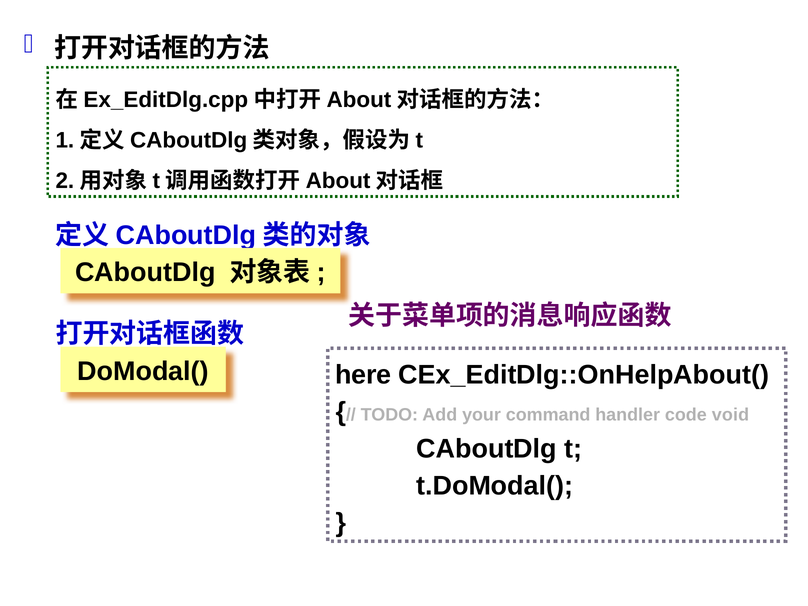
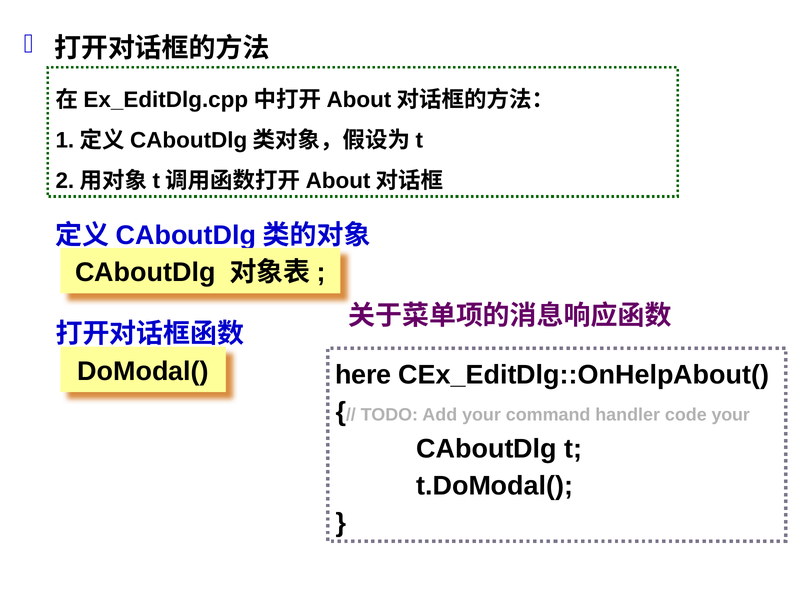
code void: void -> your
